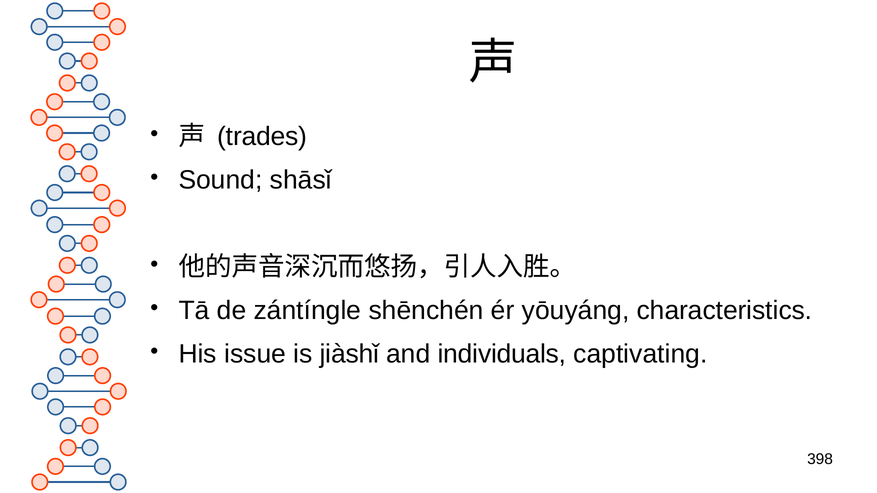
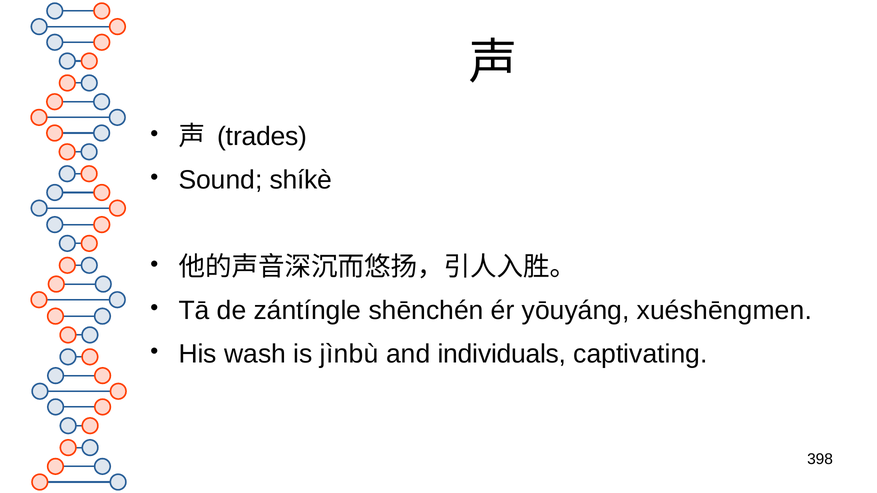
shāsǐ: shāsǐ -> shíkè
characteristics: characteristics -> xuéshēngmen
issue: issue -> wash
jiàshǐ: jiàshǐ -> jìnbù
